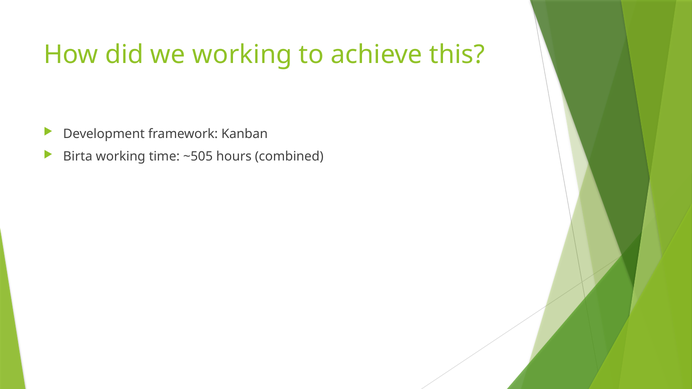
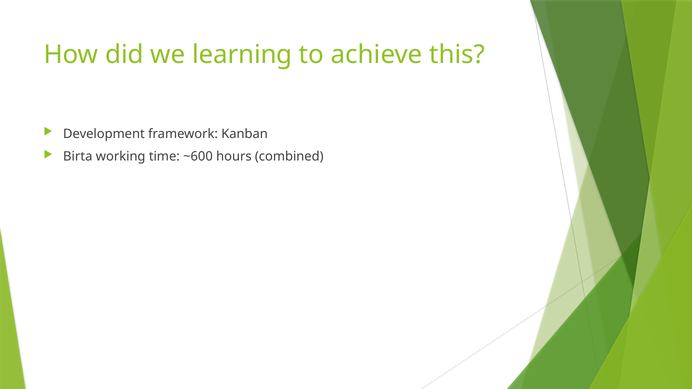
we working: working -> learning
~505: ~505 -> ~600
